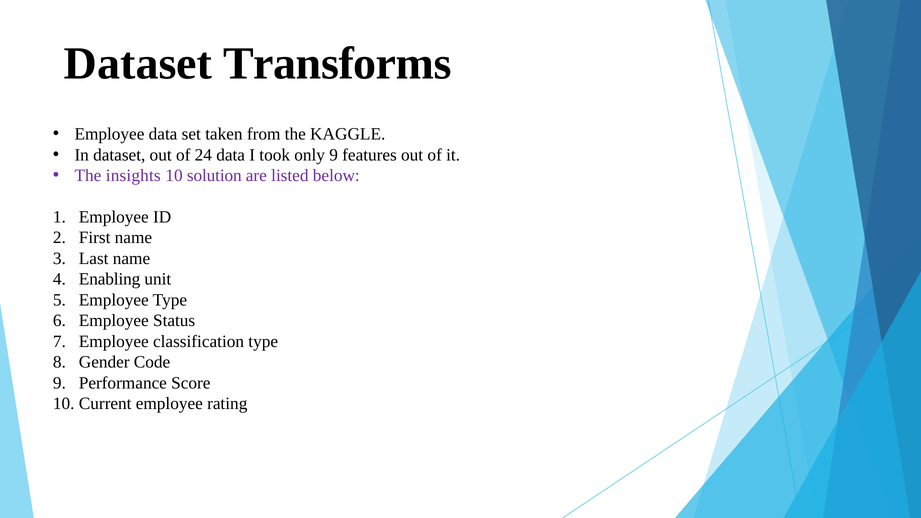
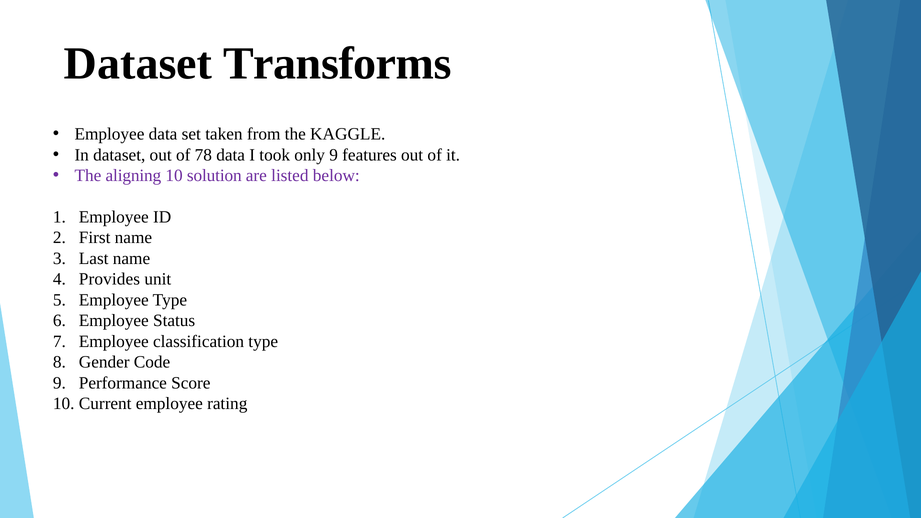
24: 24 -> 78
insights: insights -> aligning
Enabling: Enabling -> Provides
